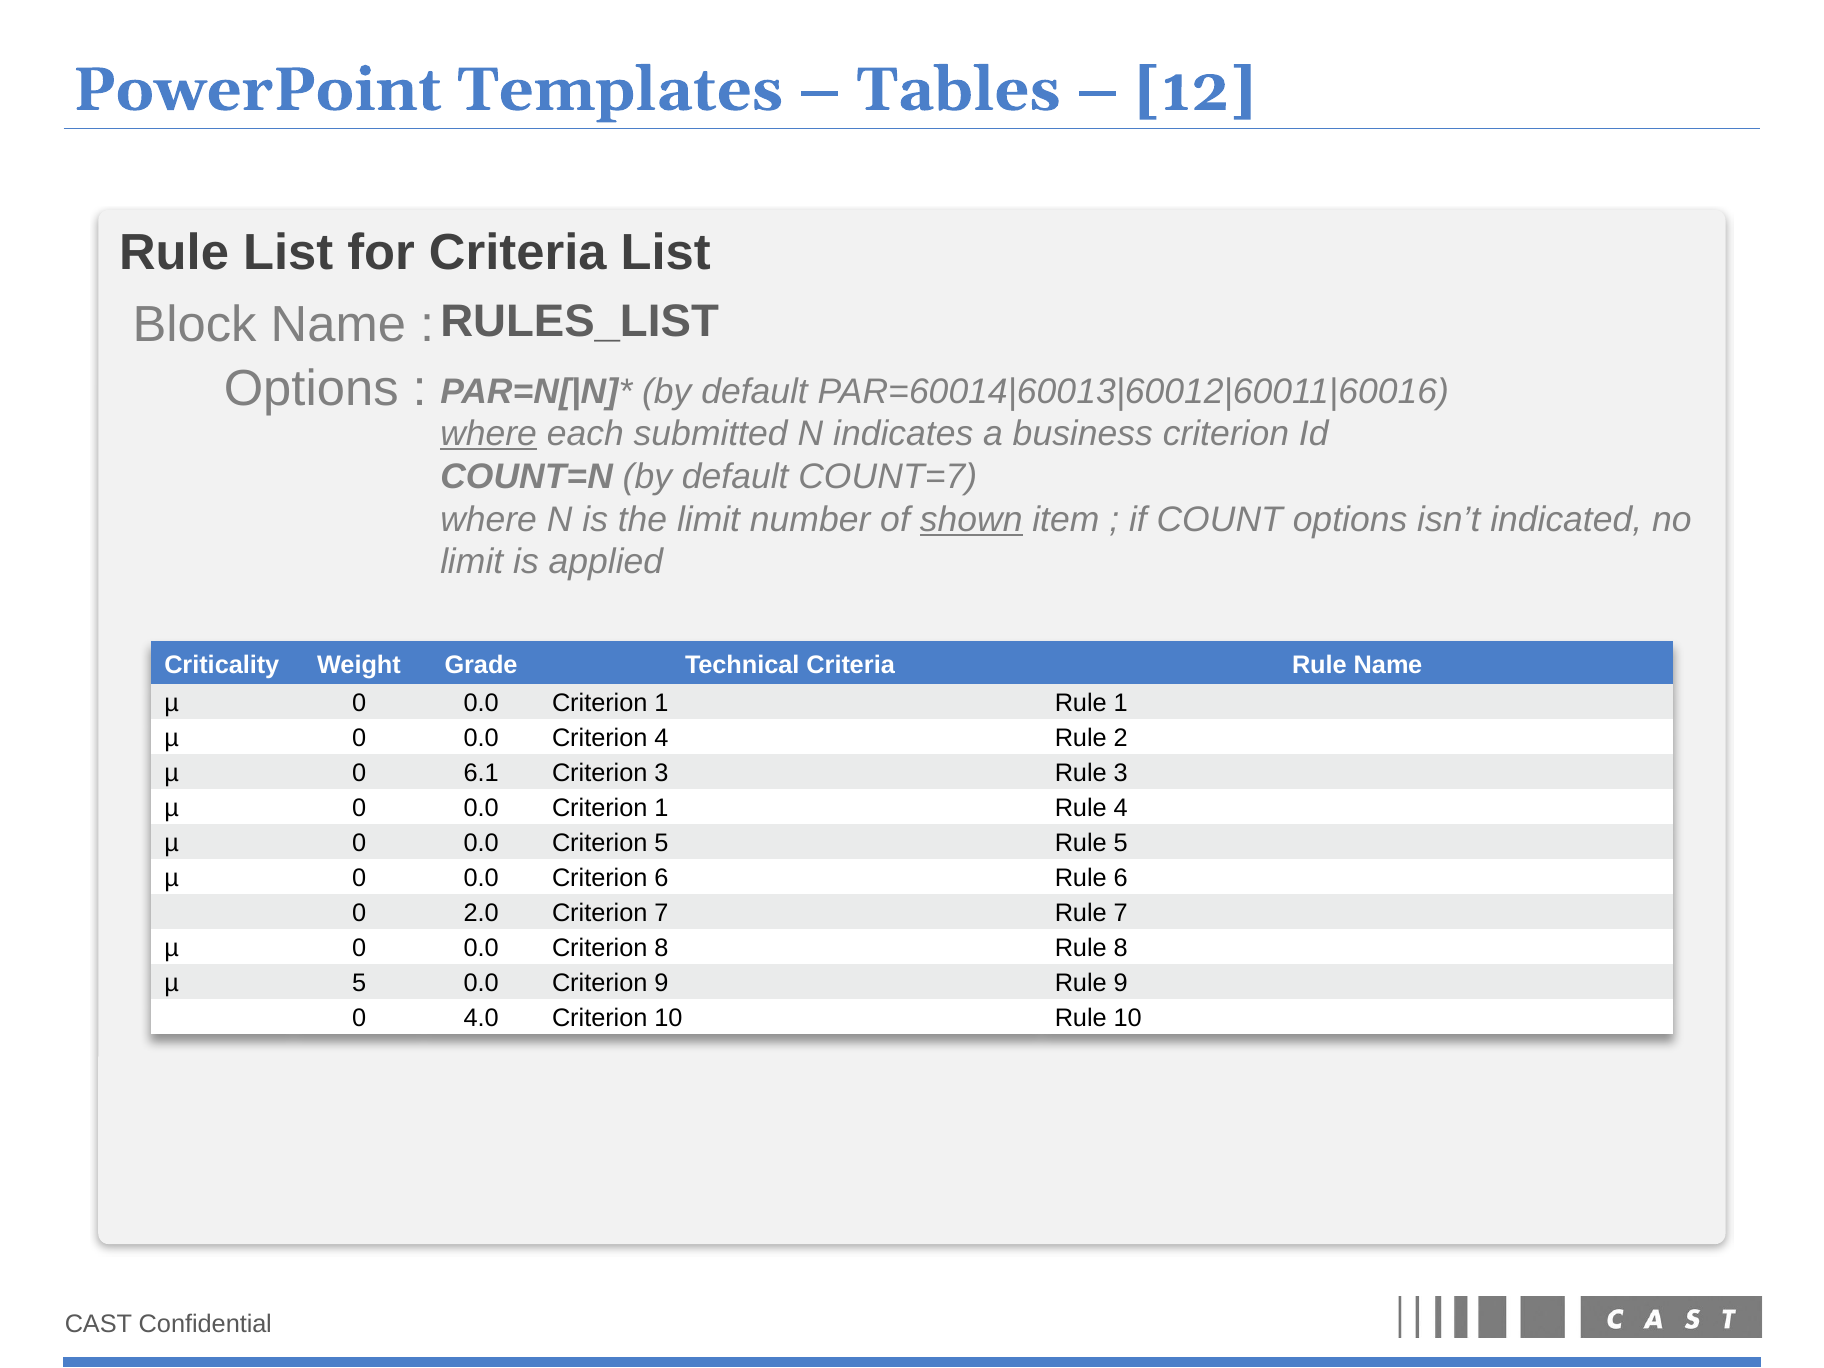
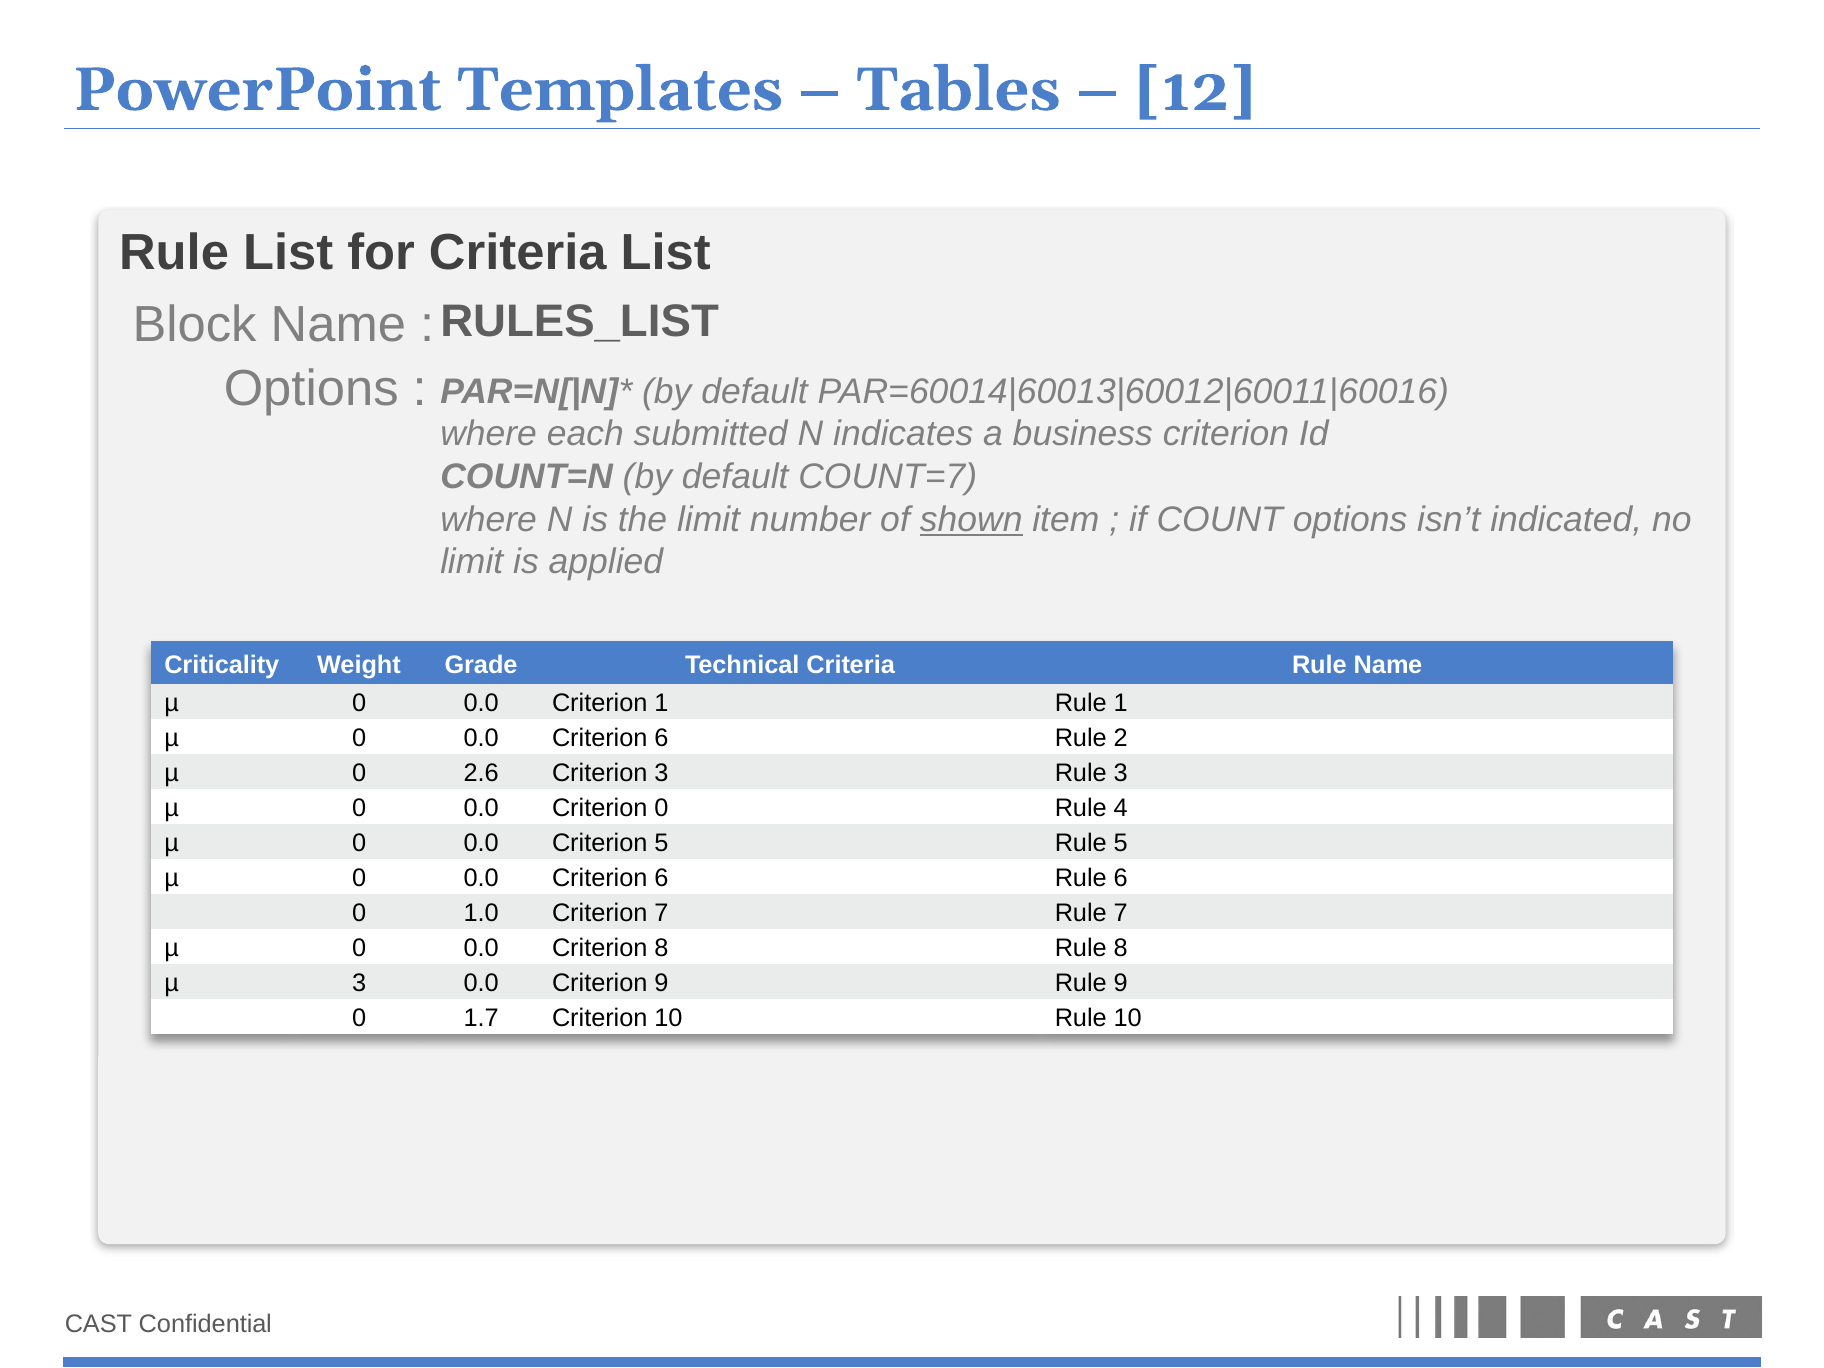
where at (489, 434) underline: present -> none
4 at (661, 738): 4 -> 6
6.1: 6.1 -> 2.6
1 at (661, 808): 1 -> 0
2.0: 2.0 -> 1.0
µ 5: 5 -> 3
4.0: 4.0 -> 1.7
